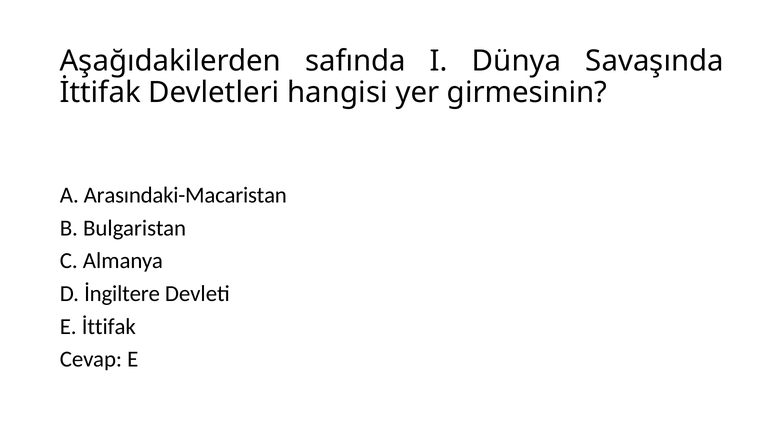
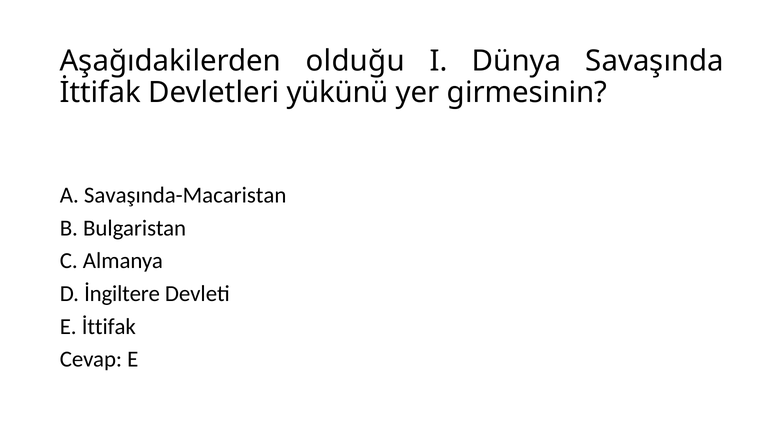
safında: safında -> olduğu
hangisi: hangisi -> yükünü
Arasındaki-Macaristan: Arasındaki-Macaristan -> Savaşında-Macaristan
